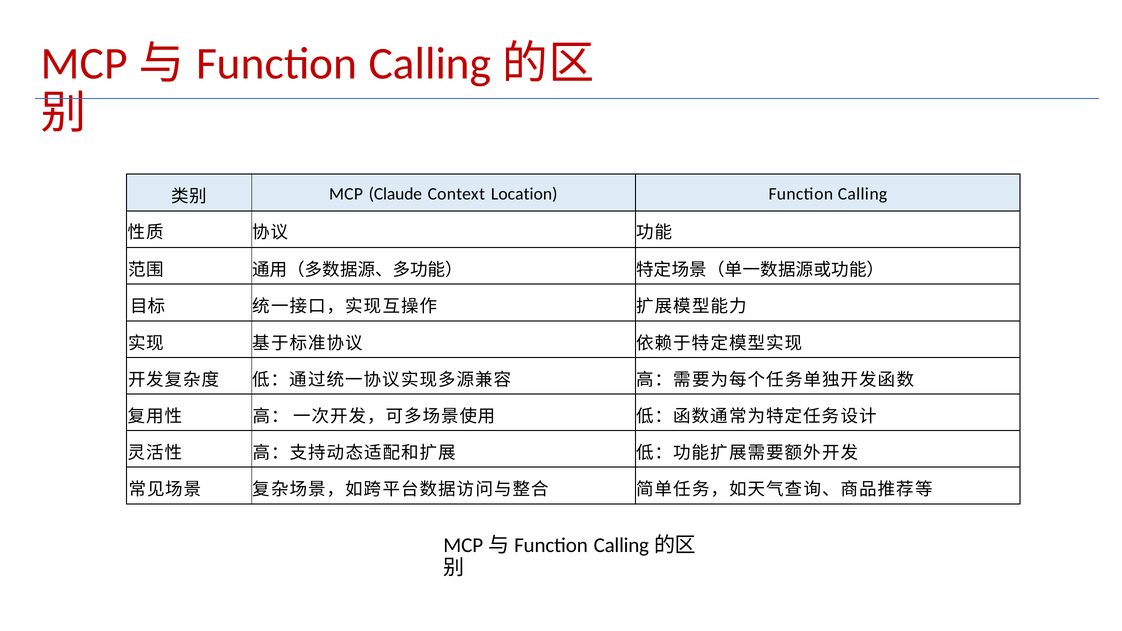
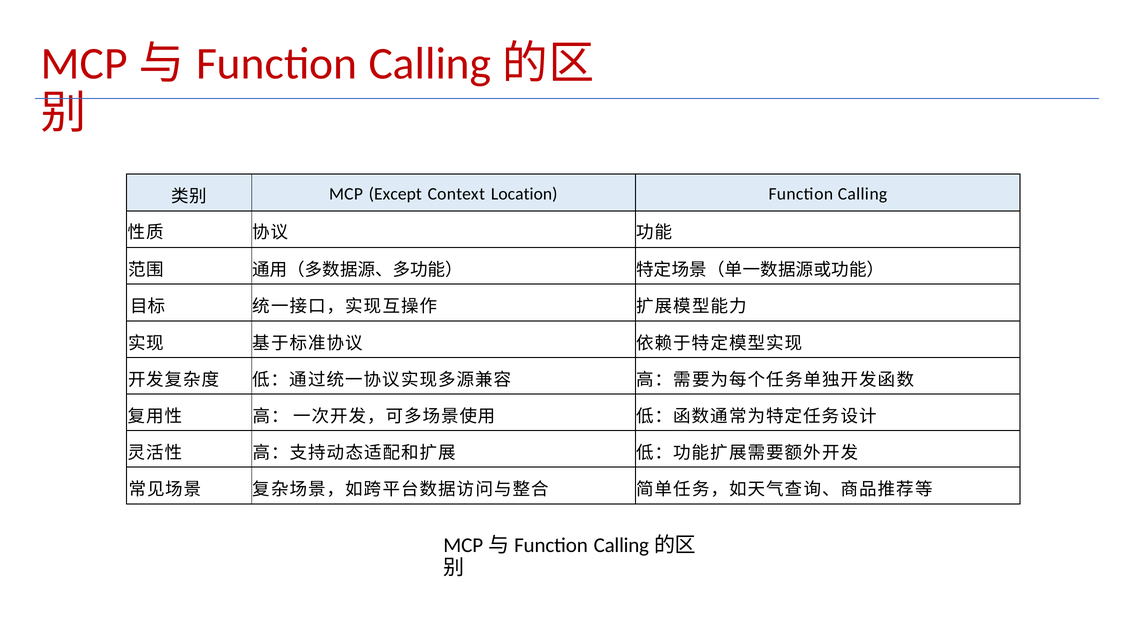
Claude: Claude -> Except
